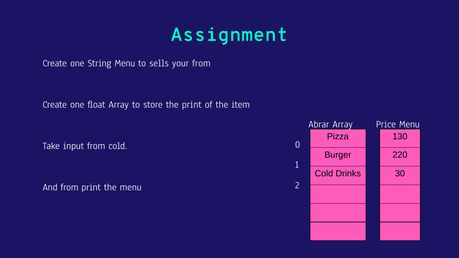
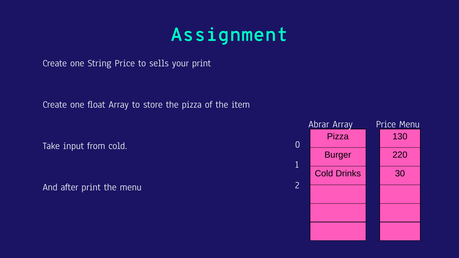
String Menu: Menu -> Price
your from: from -> print
the print: print -> pizza
And from: from -> after
